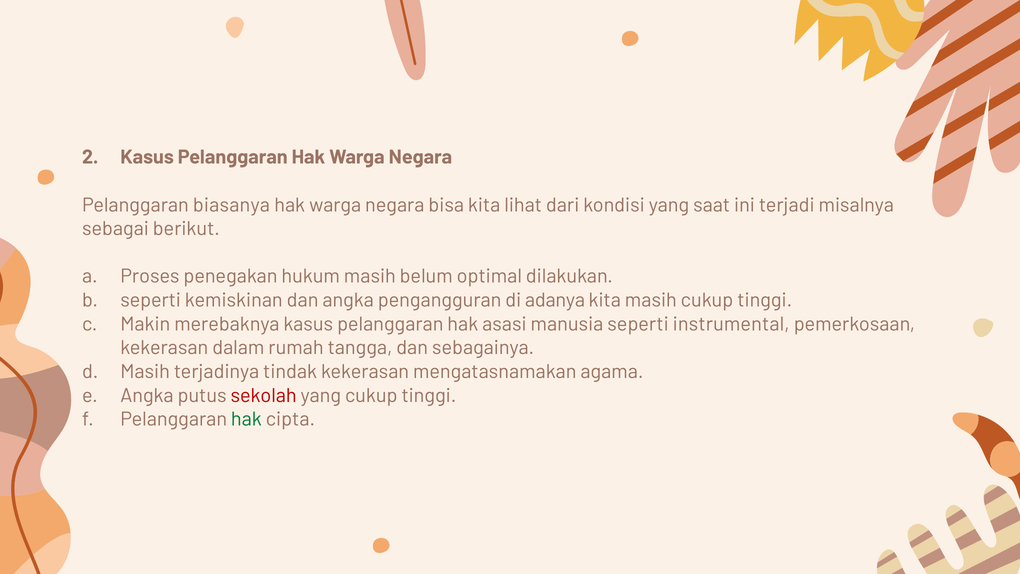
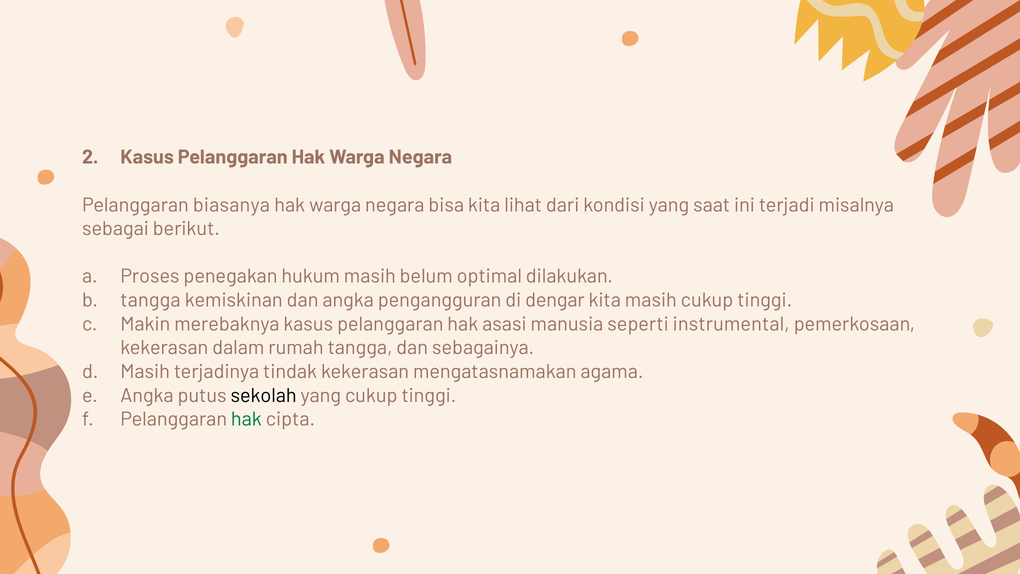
seperti at (151, 300): seperti -> tangga
adanya: adanya -> dengar
sekolah colour: red -> black
